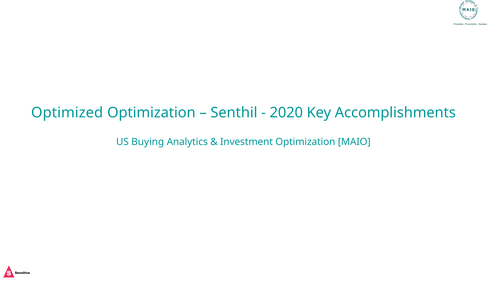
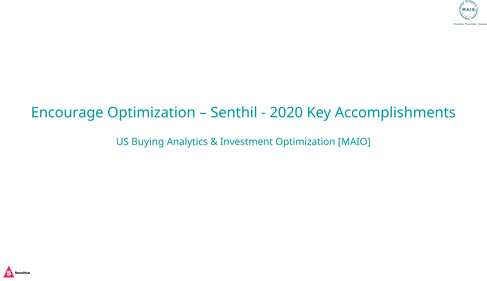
Optimized: Optimized -> Encourage
